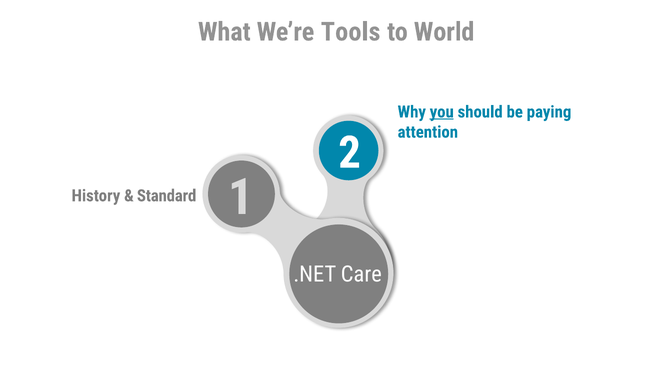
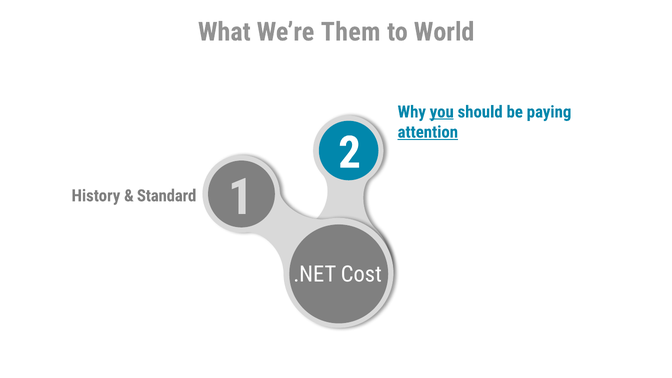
Tools: Tools -> Them
attention underline: none -> present
Care: Care -> Cost
